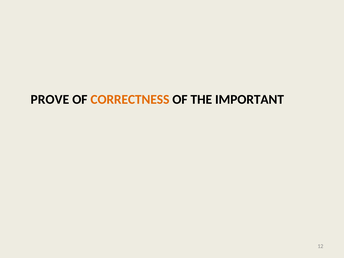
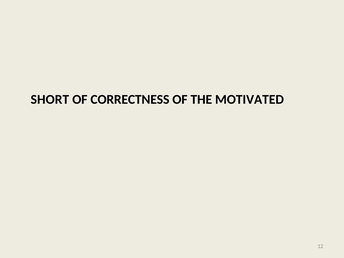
PROVE: PROVE -> SHORT
CORRECTNESS colour: orange -> black
IMPORTANT: IMPORTANT -> MOTIVATED
